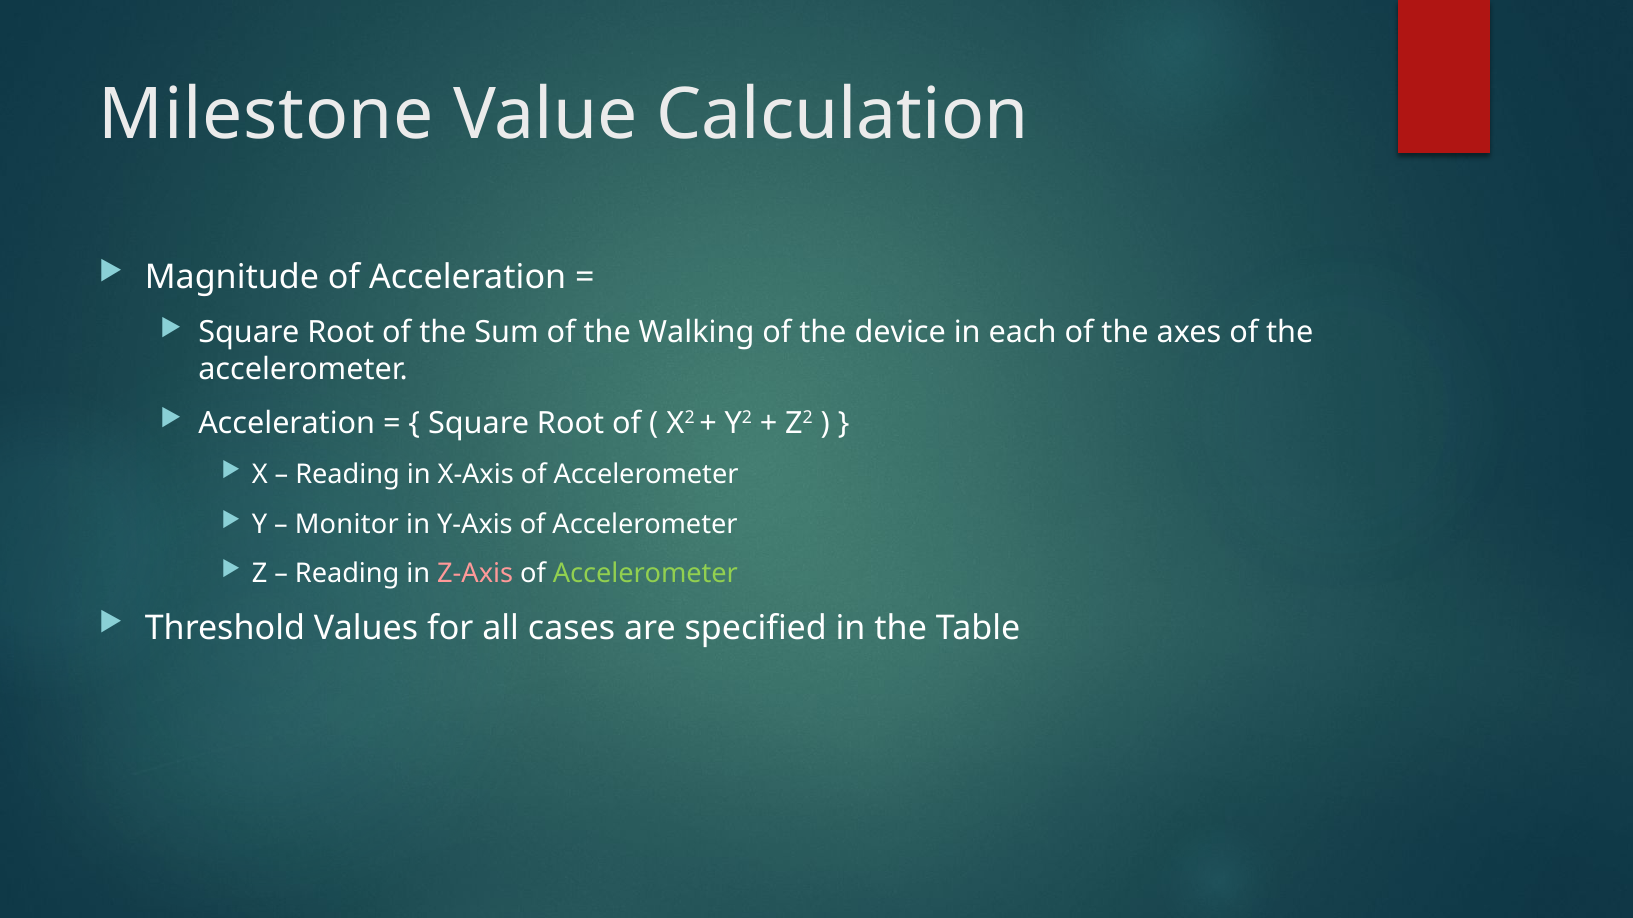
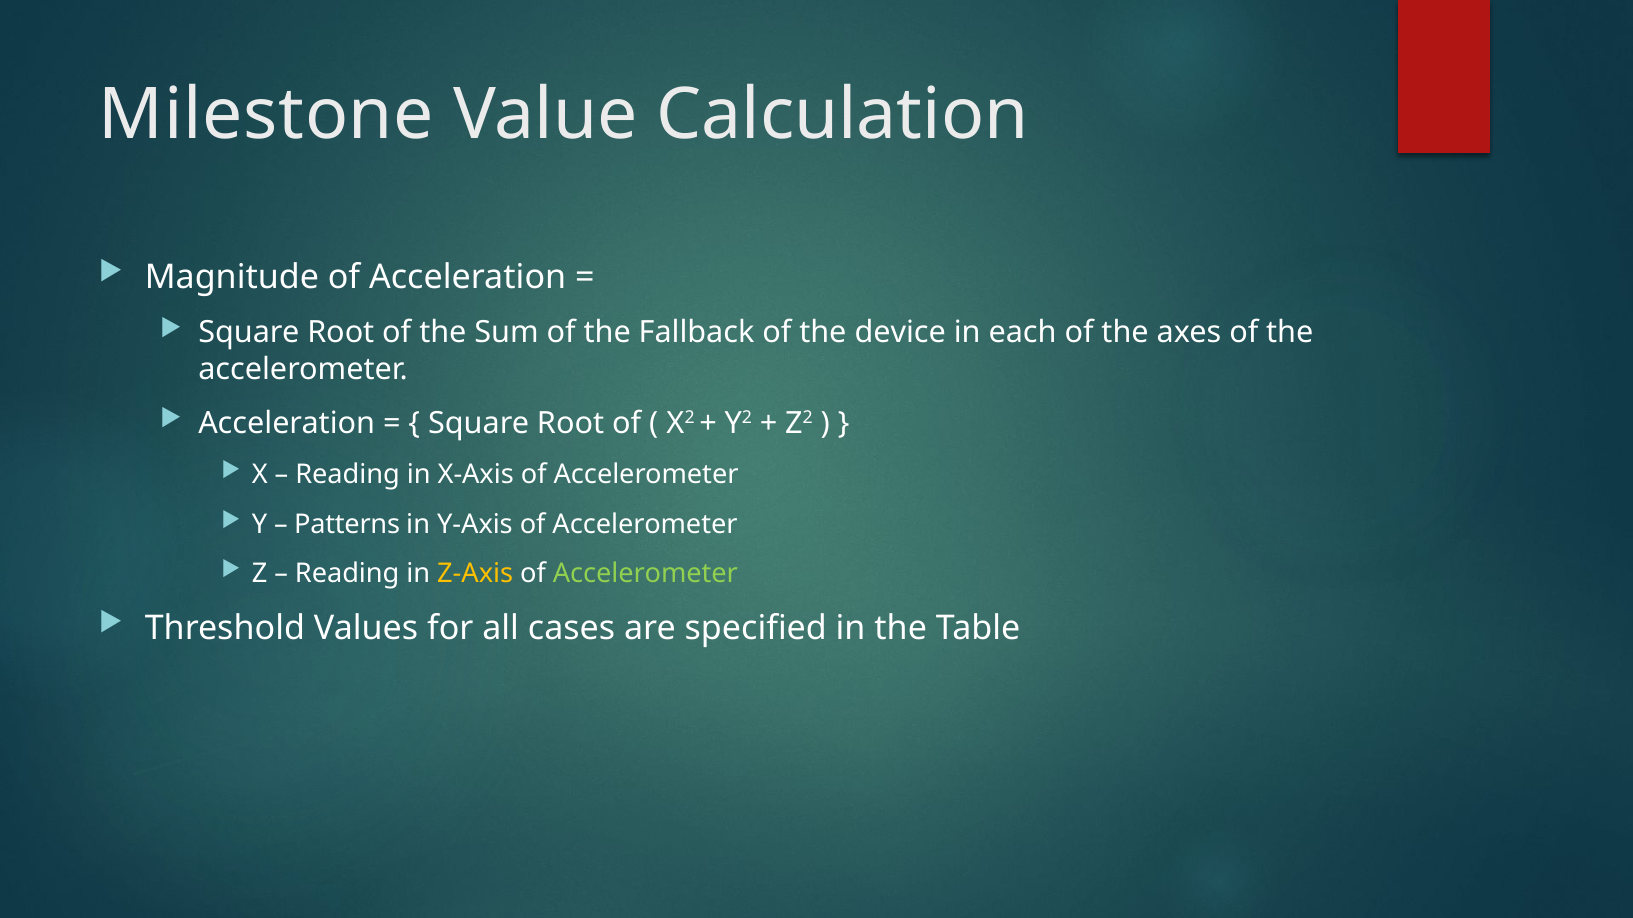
Walking: Walking -> Fallback
Monitor: Monitor -> Patterns
Z-Axis colour: pink -> yellow
